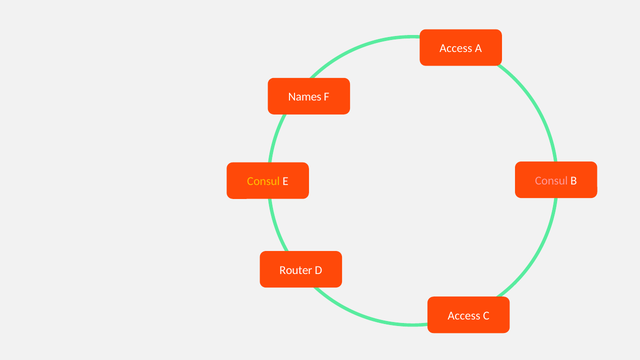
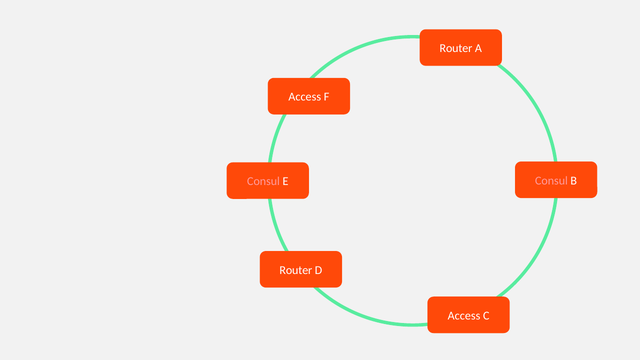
Access at (456, 48): Access -> Router
Names at (305, 97): Names -> Access
Consul at (263, 181) colour: yellow -> pink
